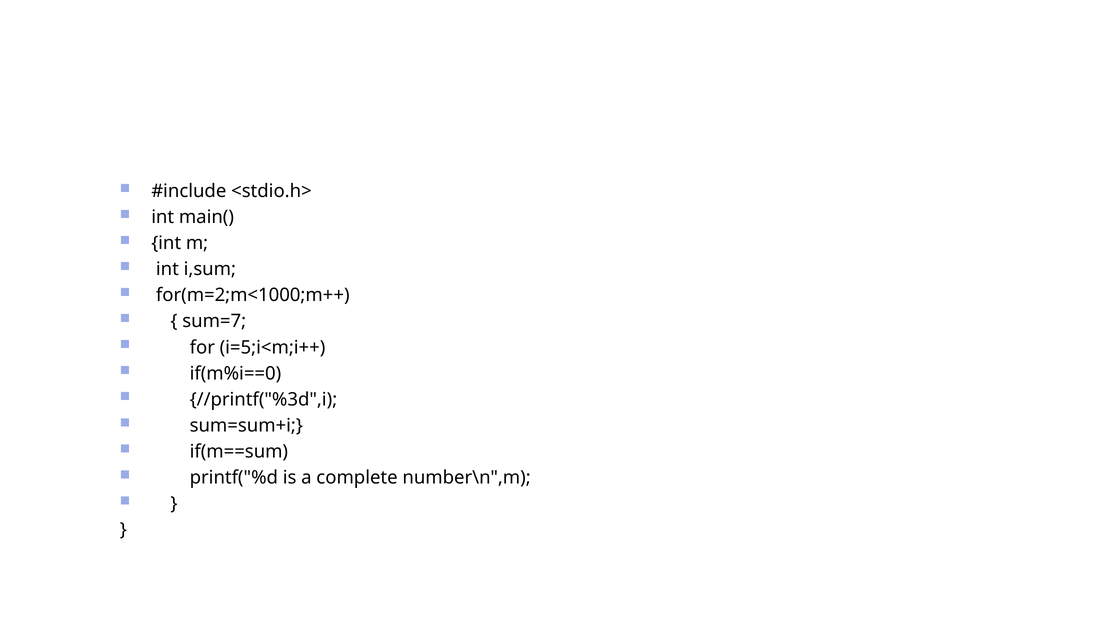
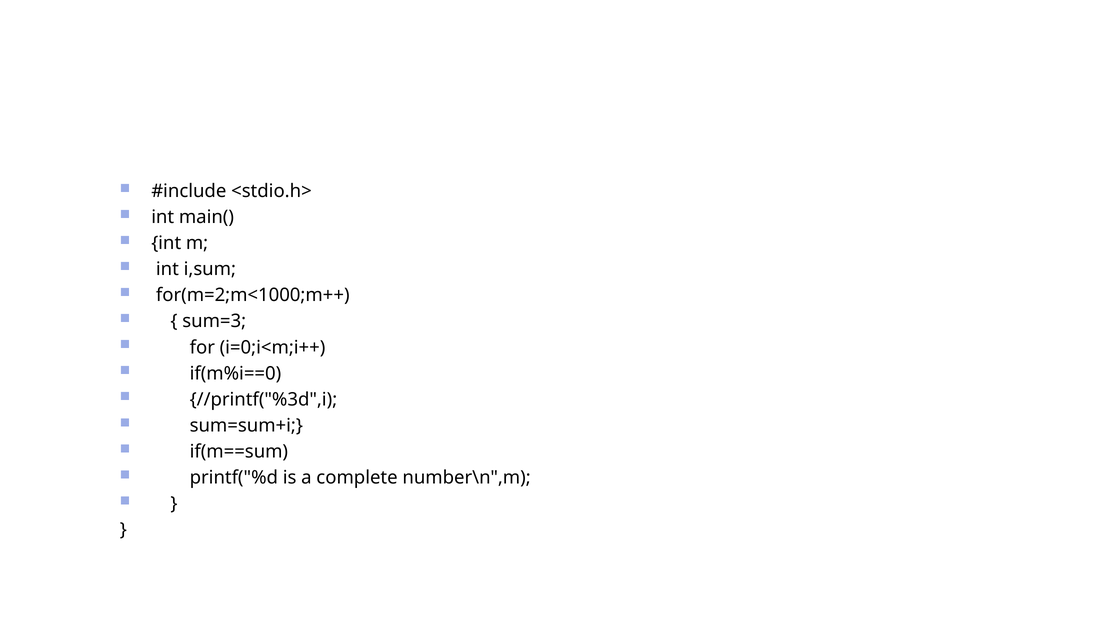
sum=7: sum=7 -> sum=3
i=5;i<m;i++: i=5;i<m;i++ -> i=0;i<m;i++
